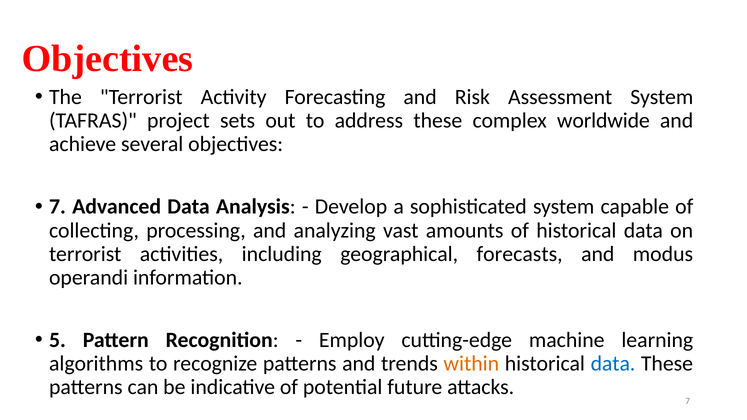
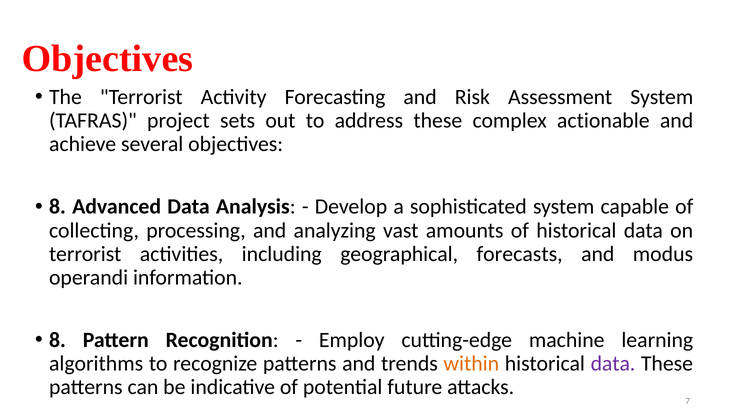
worldwide: worldwide -> actionable
7 at (57, 207): 7 -> 8
5 at (57, 340): 5 -> 8
data at (613, 364) colour: blue -> purple
